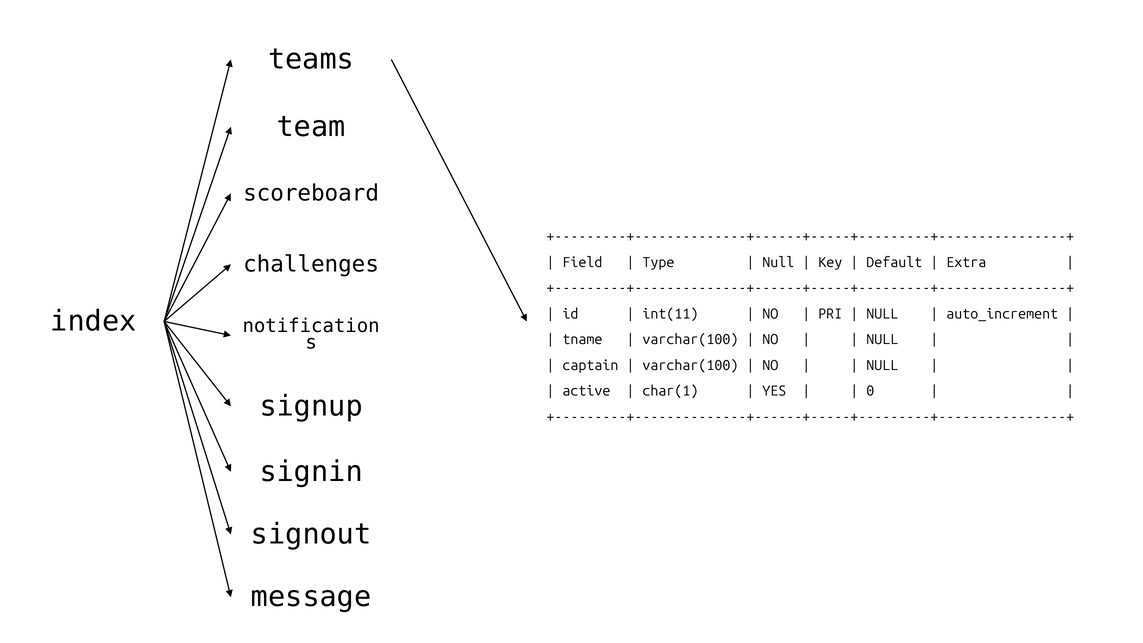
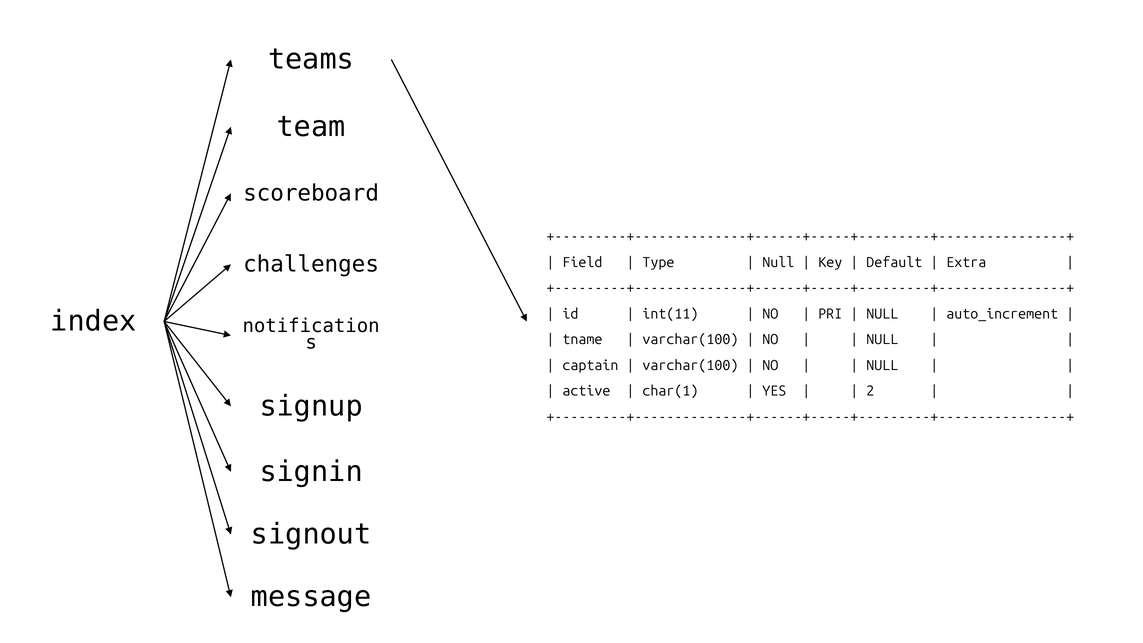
0: 0 -> 2
